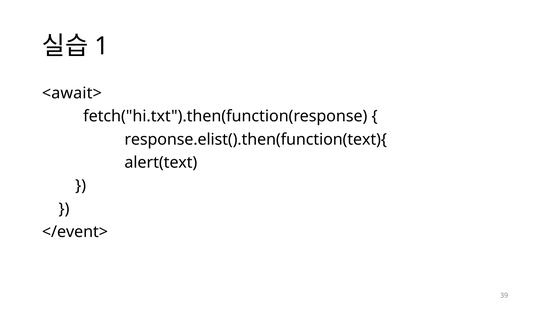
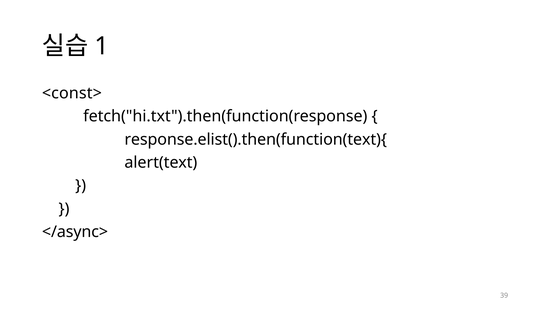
<await>: <await> -> <const>
</event>: </event> -> </async>
